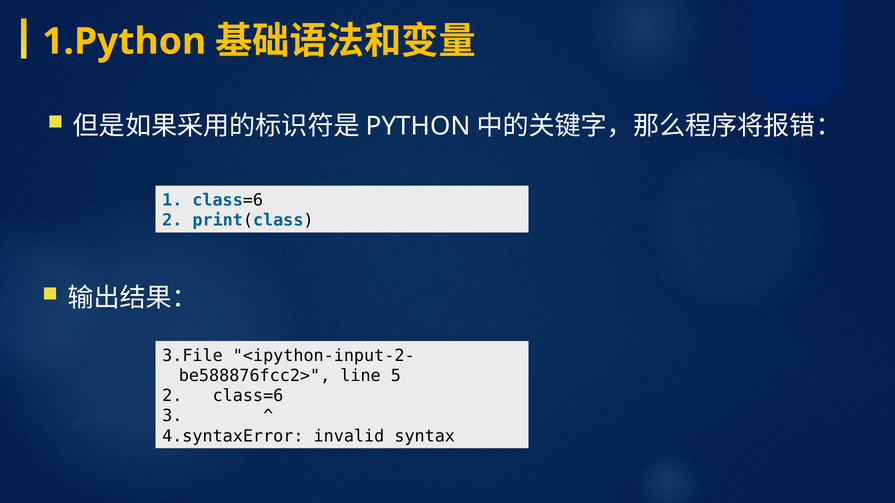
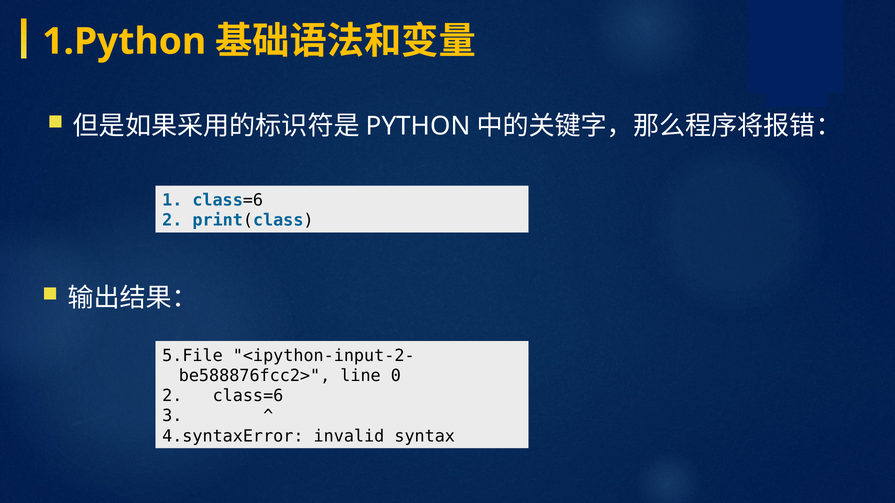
3.File: 3.File -> 5.File
5: 5 -> 0
